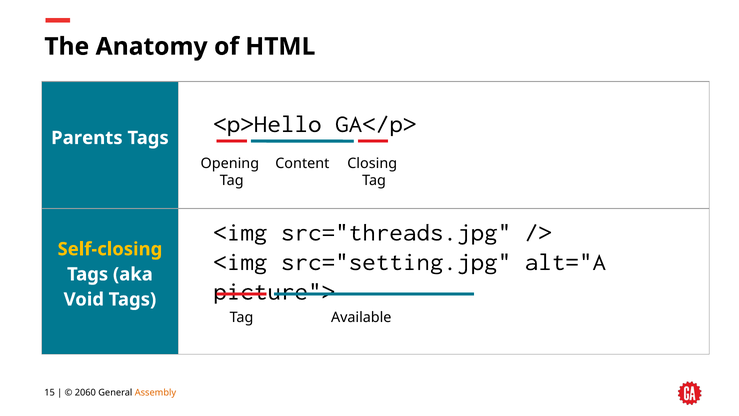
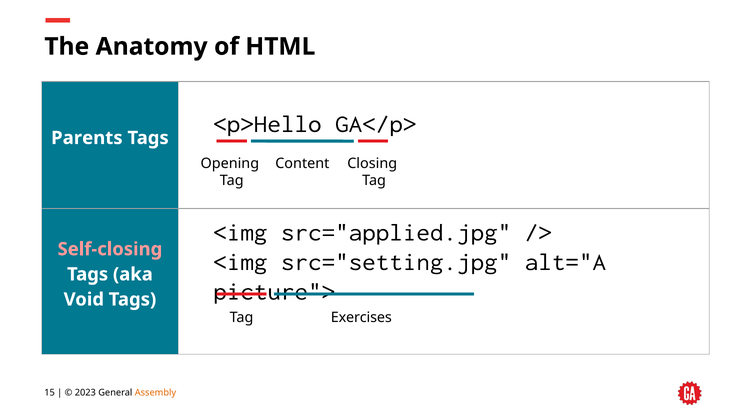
src="threads.jpg: src="threads.jpg -> src="applied.jpg
Self-closing colour: yellow -> pink
Available: Available -> Exercises
2060: 2060 -> 2023
